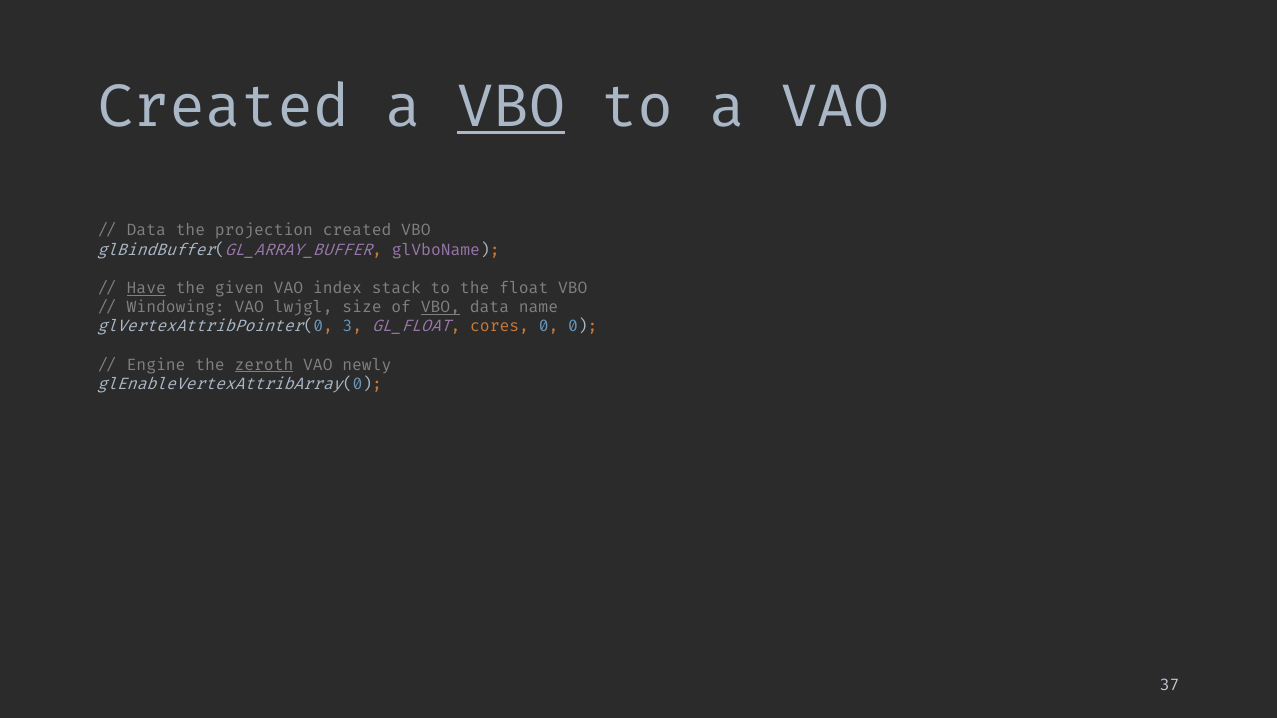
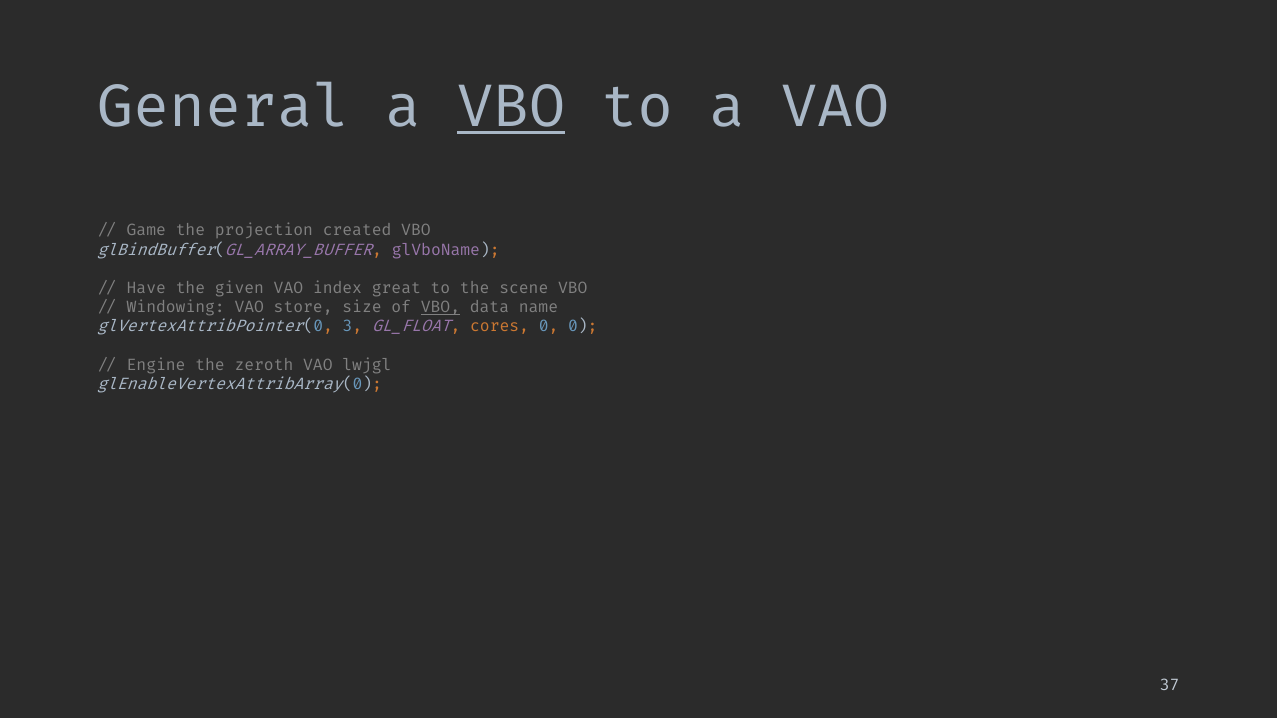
Created at (223, 107): Created -> General
Data at (146, 231): Data -> Game
Have underline: present -> none
stack: stack -> great
float: float -> scene
lwjgl: lwjgl -> store
zeroth underline: present -> none
newly: newly -> lwjgl
